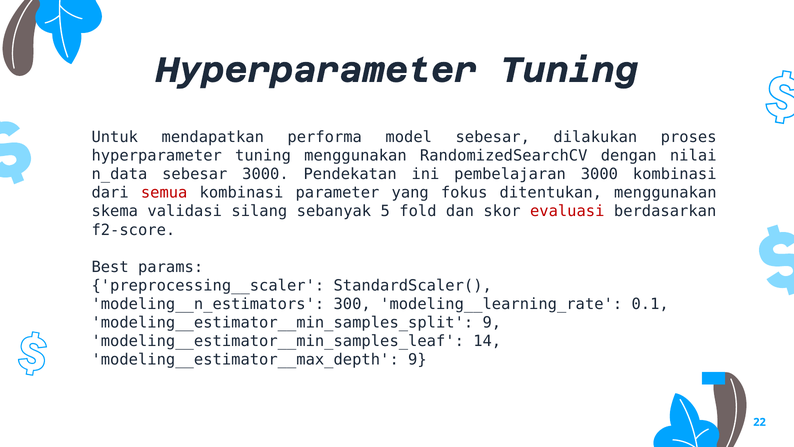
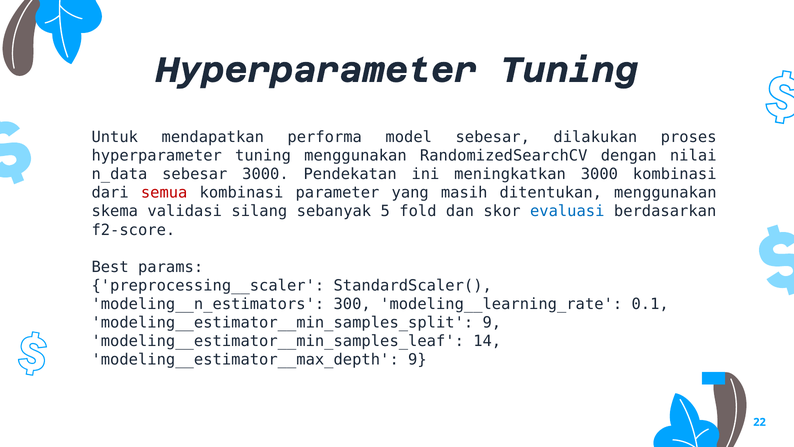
pembelajaran: pembelajaran -> meningkatkan
fokus: fokus -> masih
evaluasi colour: red -> blue
